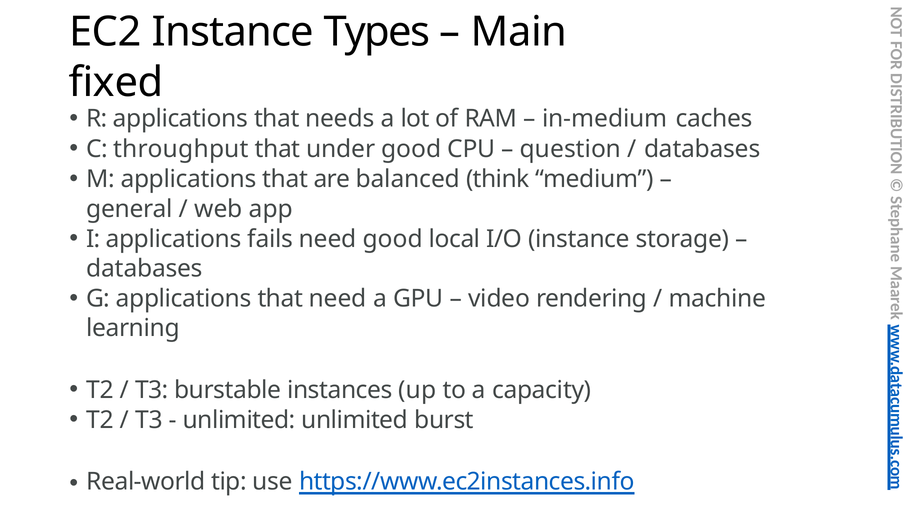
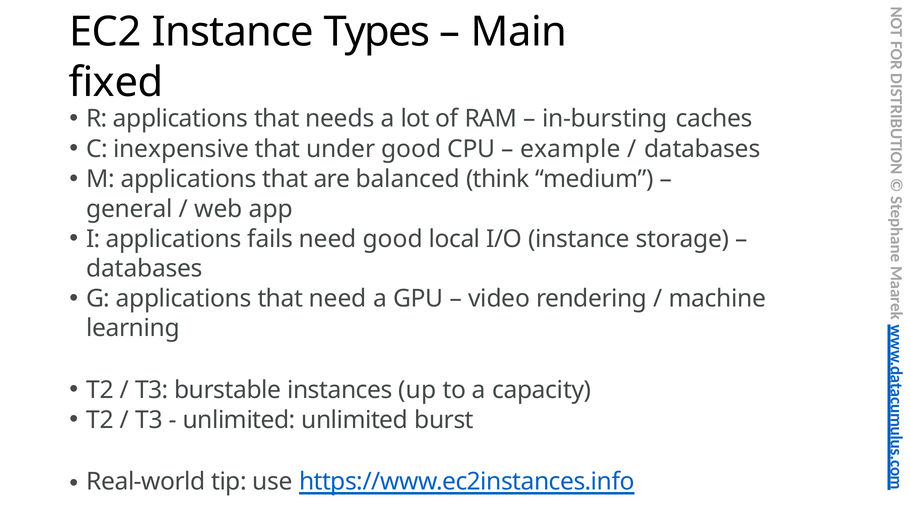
in-medium: in-medium -> in-bursting
throughput: throughput -> inexpensive
question: question -> example
